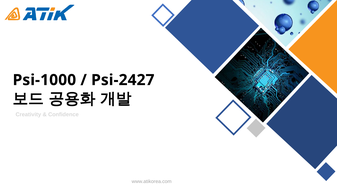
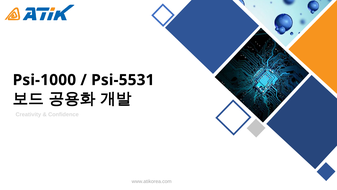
Psi-2427: Psi-2427 -> Psi-5531
